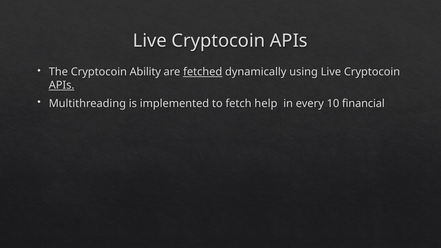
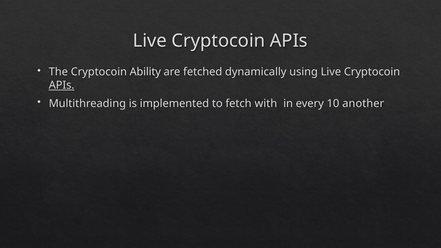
fetched underline: present -> none
help: help -> with
financial: financial -> another
